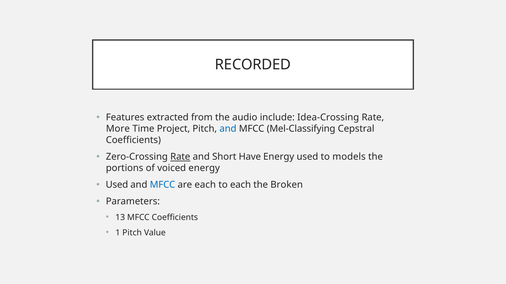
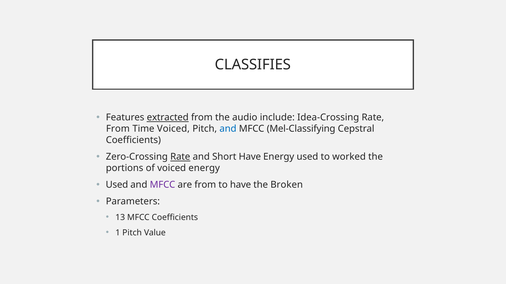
RECORDED: RECORDED -> CLASSIFIES
extracted underline: none -> present
More at (118, 129): More -> From
Time Project: Project -> Voiced
models: models -> worked
MFCC at (163, 185) colour: blue -> purple
are each: each -> from
to each: each -> have
